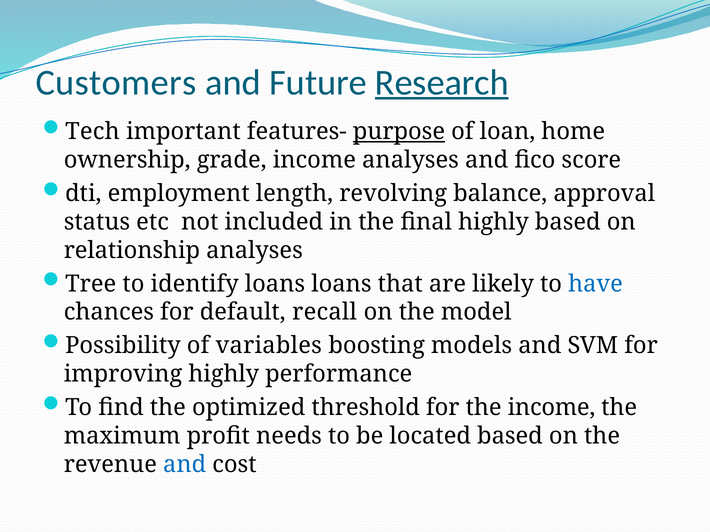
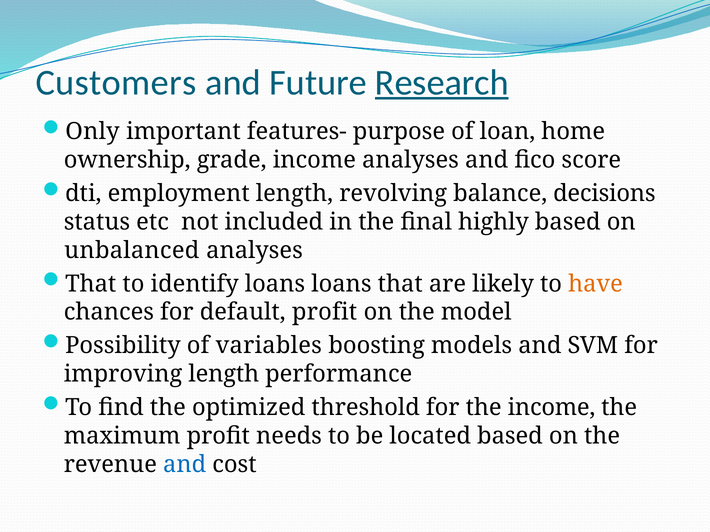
Tech: Tech -> Only
purpose underline: present -> none
approval: approval -> decisions
relationship: relationship -> unbalanced
Tree at (91, 284): Tree -> That
have colour: blue -> orange
default recall: recall -> profit
improving highly: highly -> length
